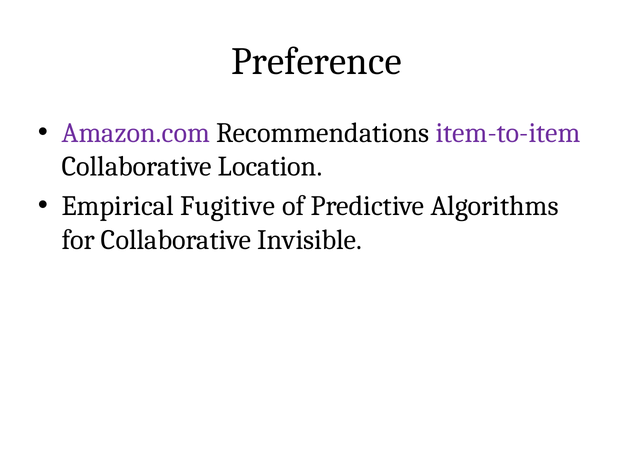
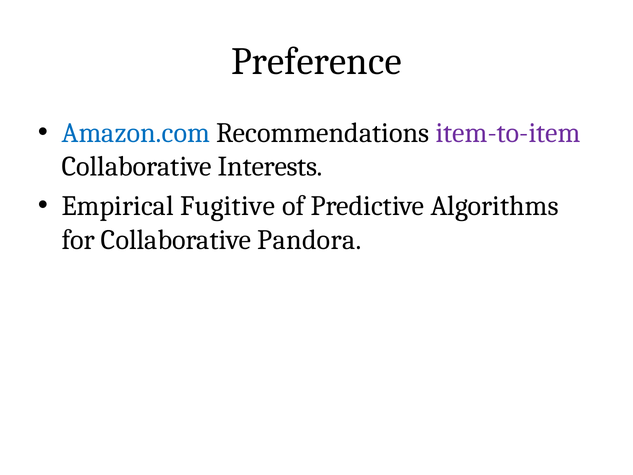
Amazon.com colour: purple -> blue
Location: Location -> Interests
Invisible: Invisible -> Pandora
